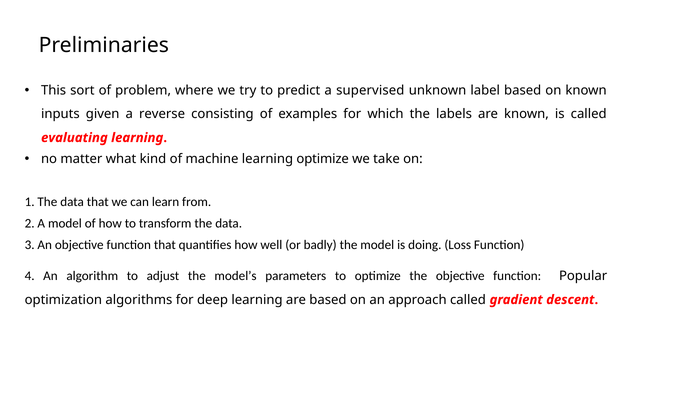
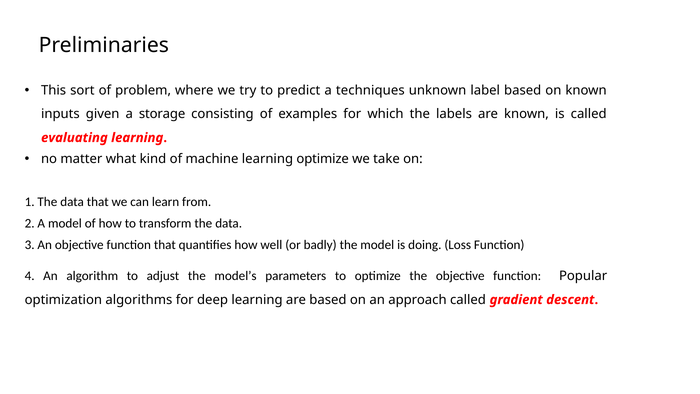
supervised: supervised -> techniques
reverse: reverse -> storage
